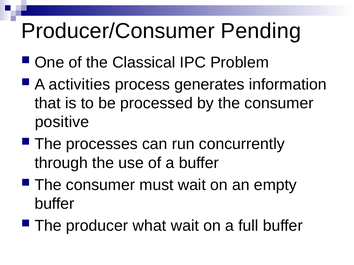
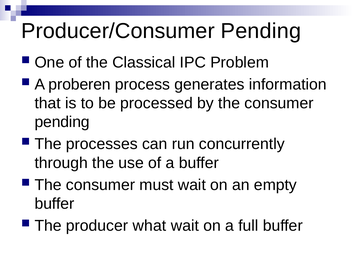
activities: activities -> proberen
positive at (62, 122): positive -> pending
